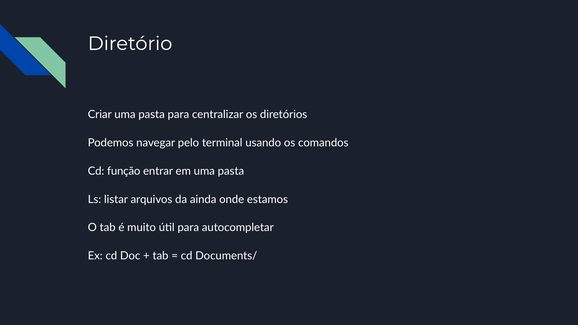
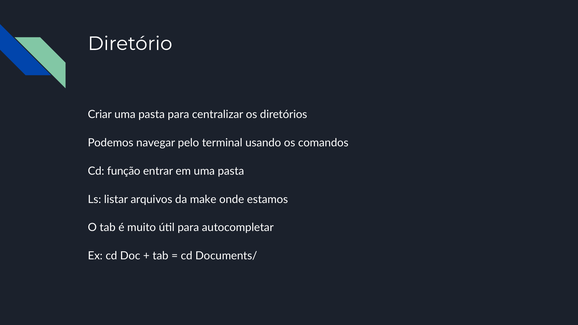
ainda: ainda -> make
